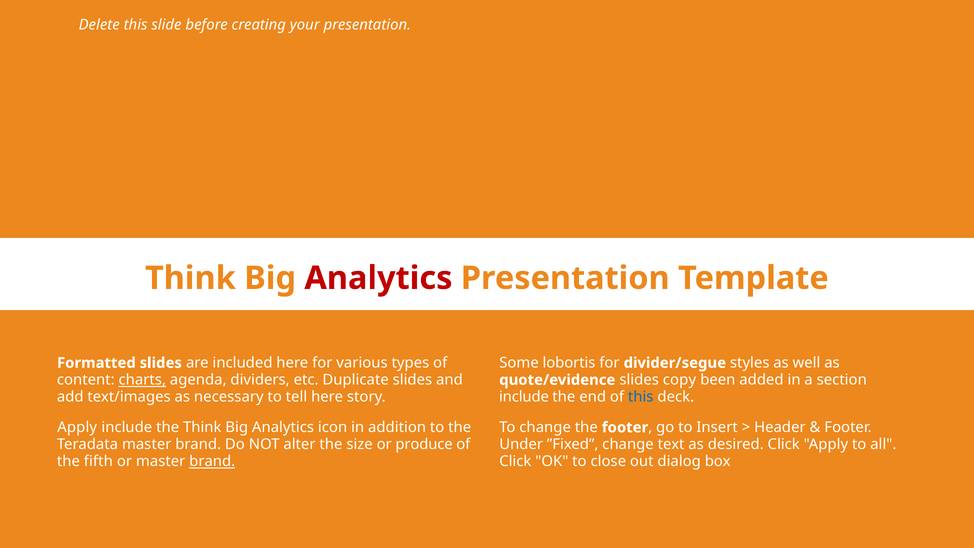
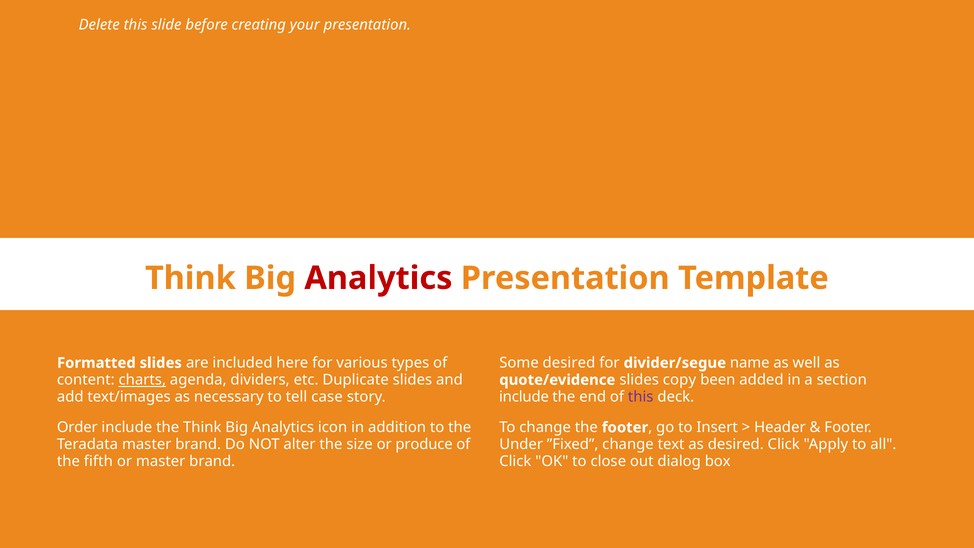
Some lobortis: lobortis -> desired
styles: styles -> name
tell here: here -> case
this at (641, 397) colour: blue -> purple
Apply at (77, 427): Apply -> Order
brand at (212, 461) underline: present -> none
